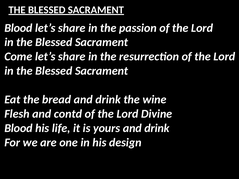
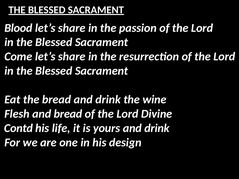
and contd: contd -> bread
Blood at (18, 128): Blood -> Contd
